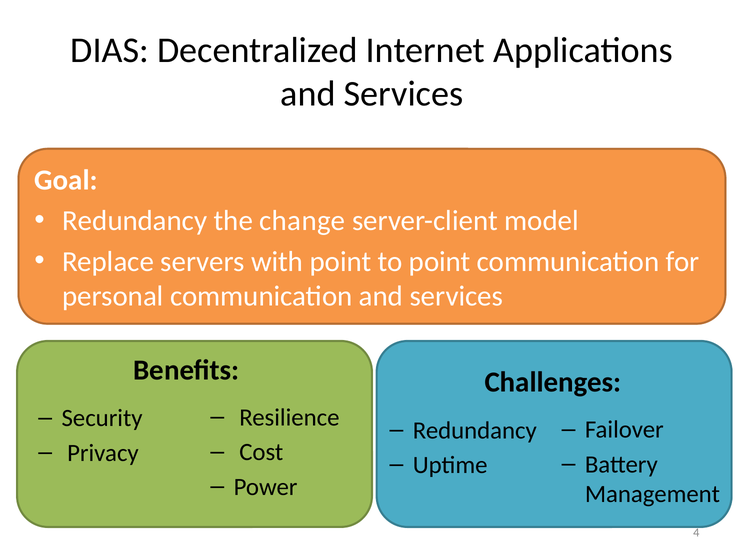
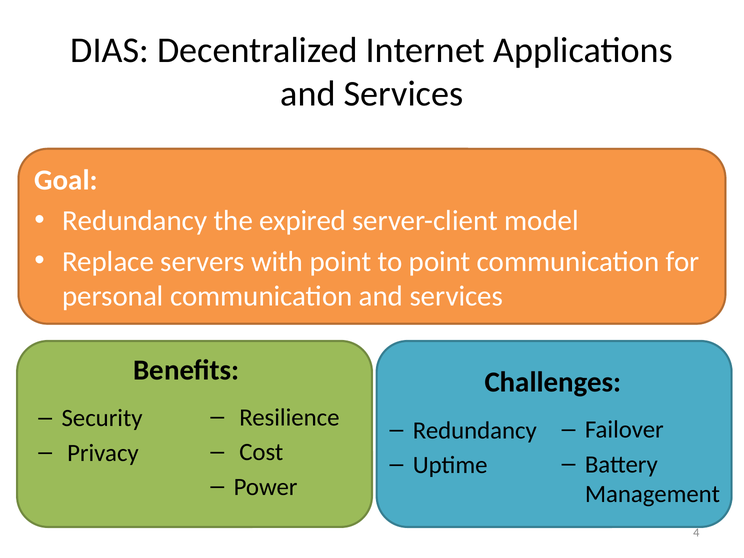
change: change -> expired
